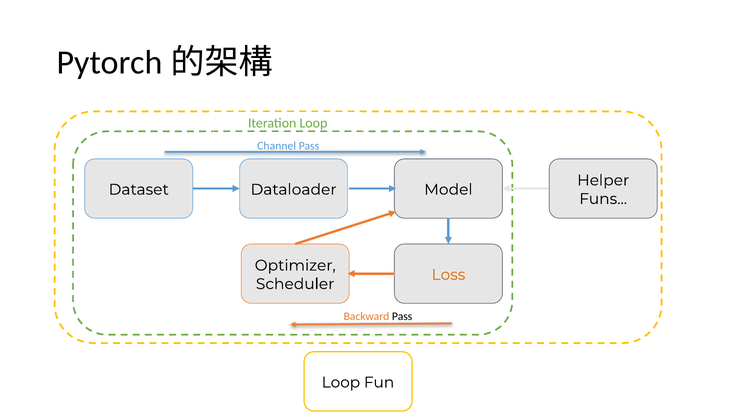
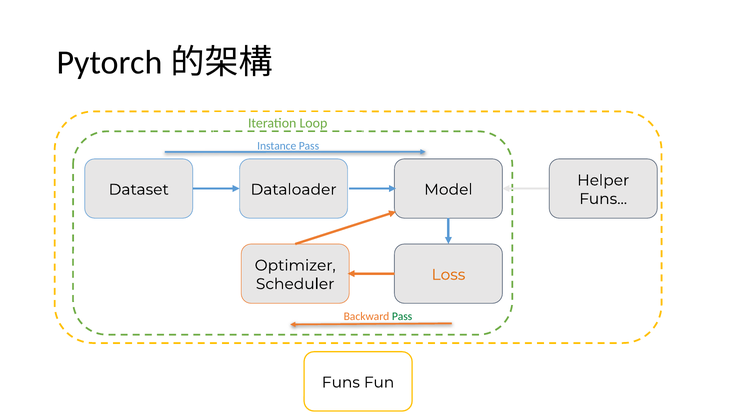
Channel: Channel -> Instance
Pass at (402, 317) colour: black -> green
Loop at (341, 383): Loop -> Funs
